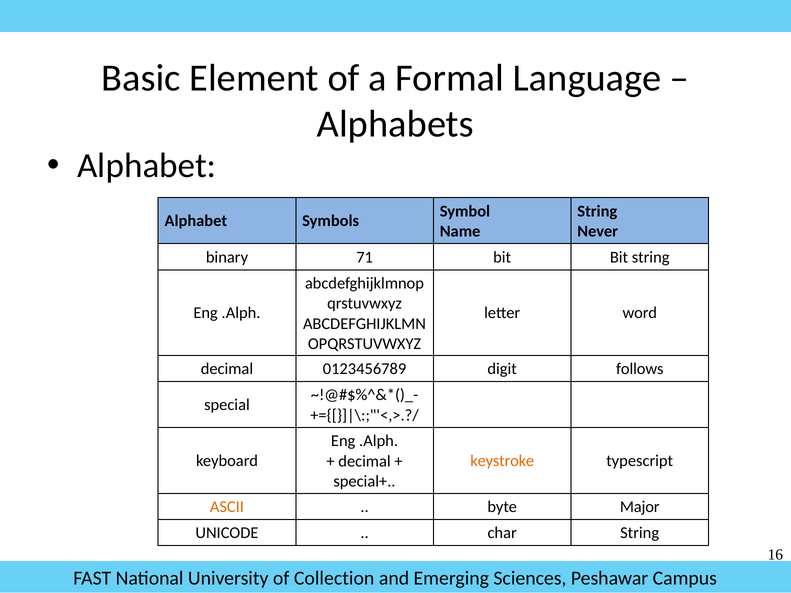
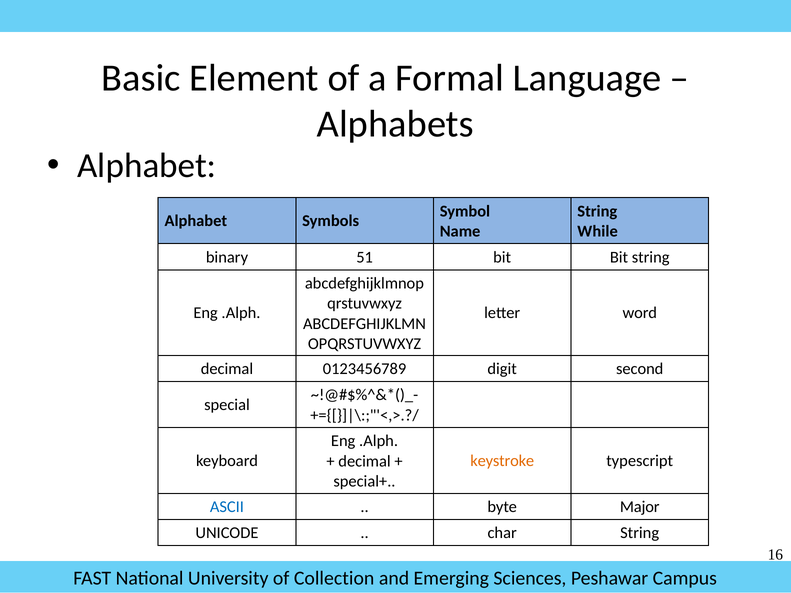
Never: Never -> While
71: 71 -> 51
follows: follows -> second
ASCII colour: orange -> blue
